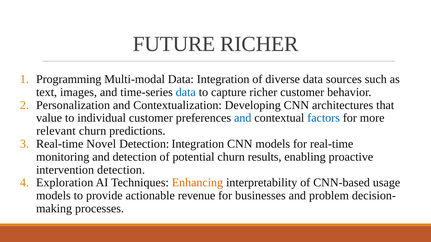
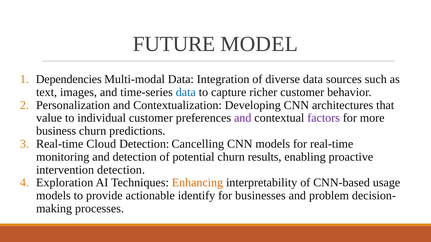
FUTURE RICHER: RICHER -> MODEL
Programming: Programming -> Dependencies
and at (243, 118) colour: blue -> purple
factors colour: blue -> purple
relevant: relevant -> business
Novel: Novel -> Cloud
Detection Integration: Integration -> Cancelling
revenue: revenue -> identify
